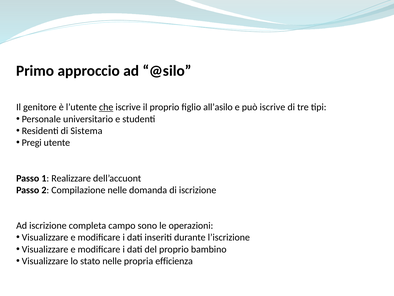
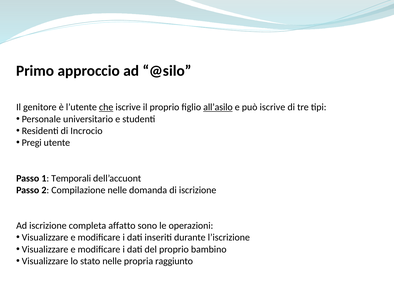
all’asilo underline: none -> present
Sistema: Sistema -> Incrocio
Realizzare: Realizzare -> Temporali
campo: campo -> affatto
efficienza: efficienza -> raggiunto
